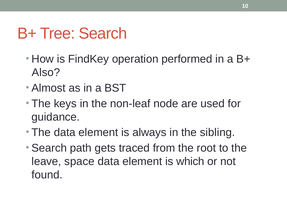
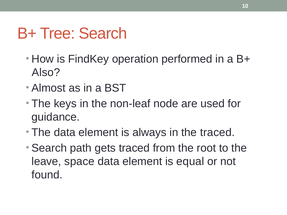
the sibling: sibling -> traced
which: which -> equal
